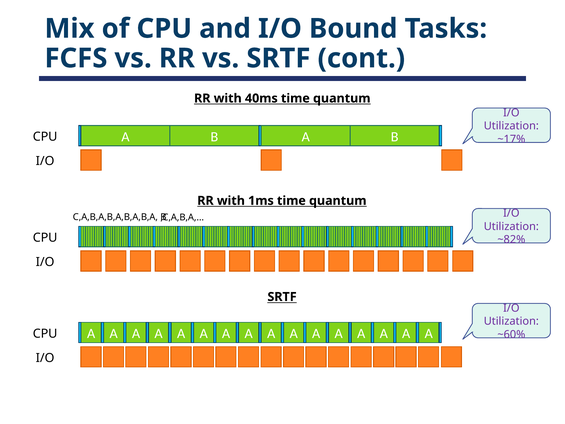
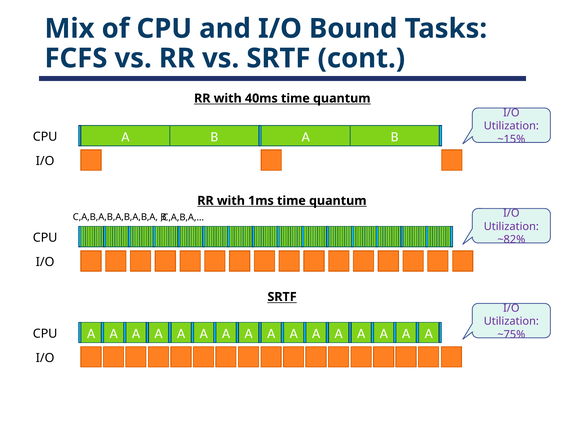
~17%: ~17% -> ~15%
~60%: ~60% -> ~75%
